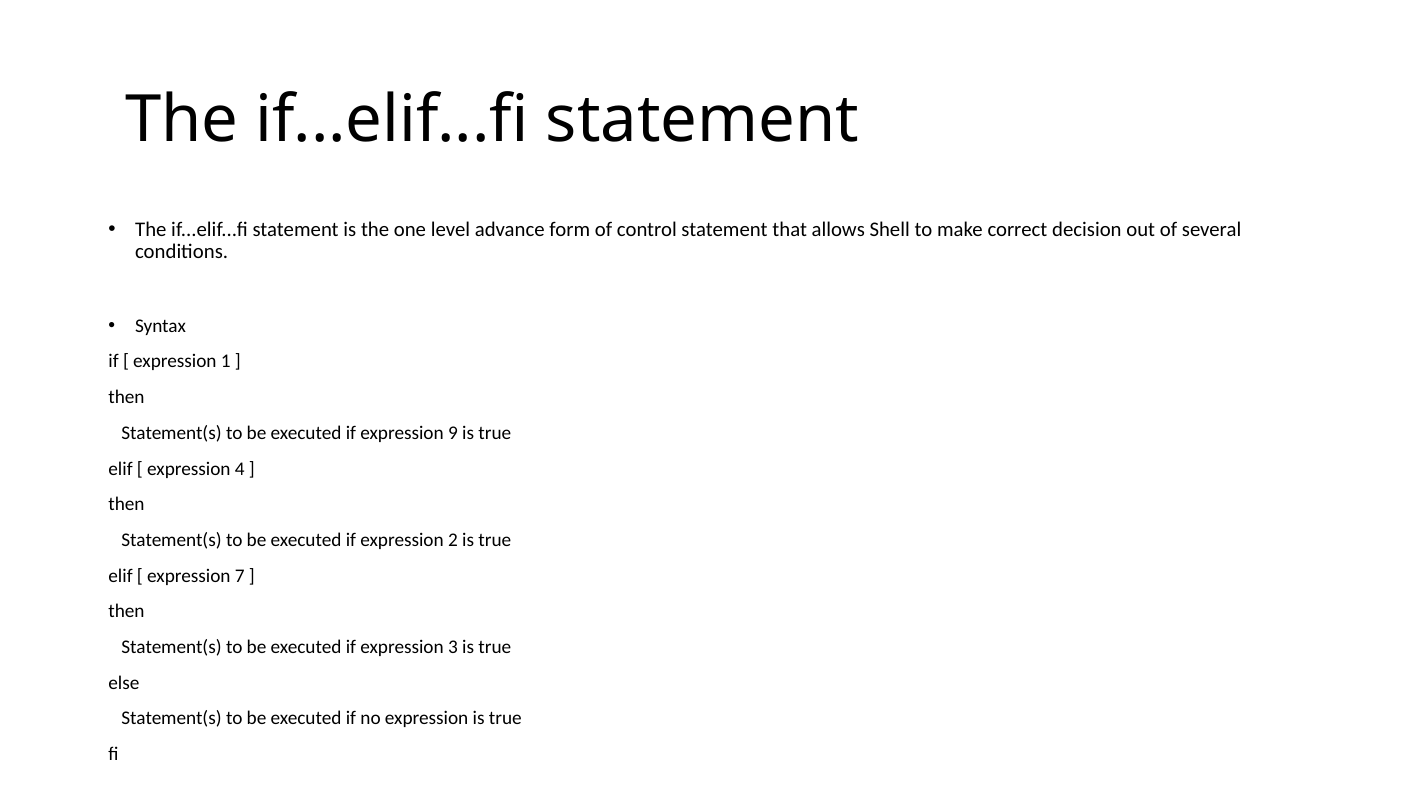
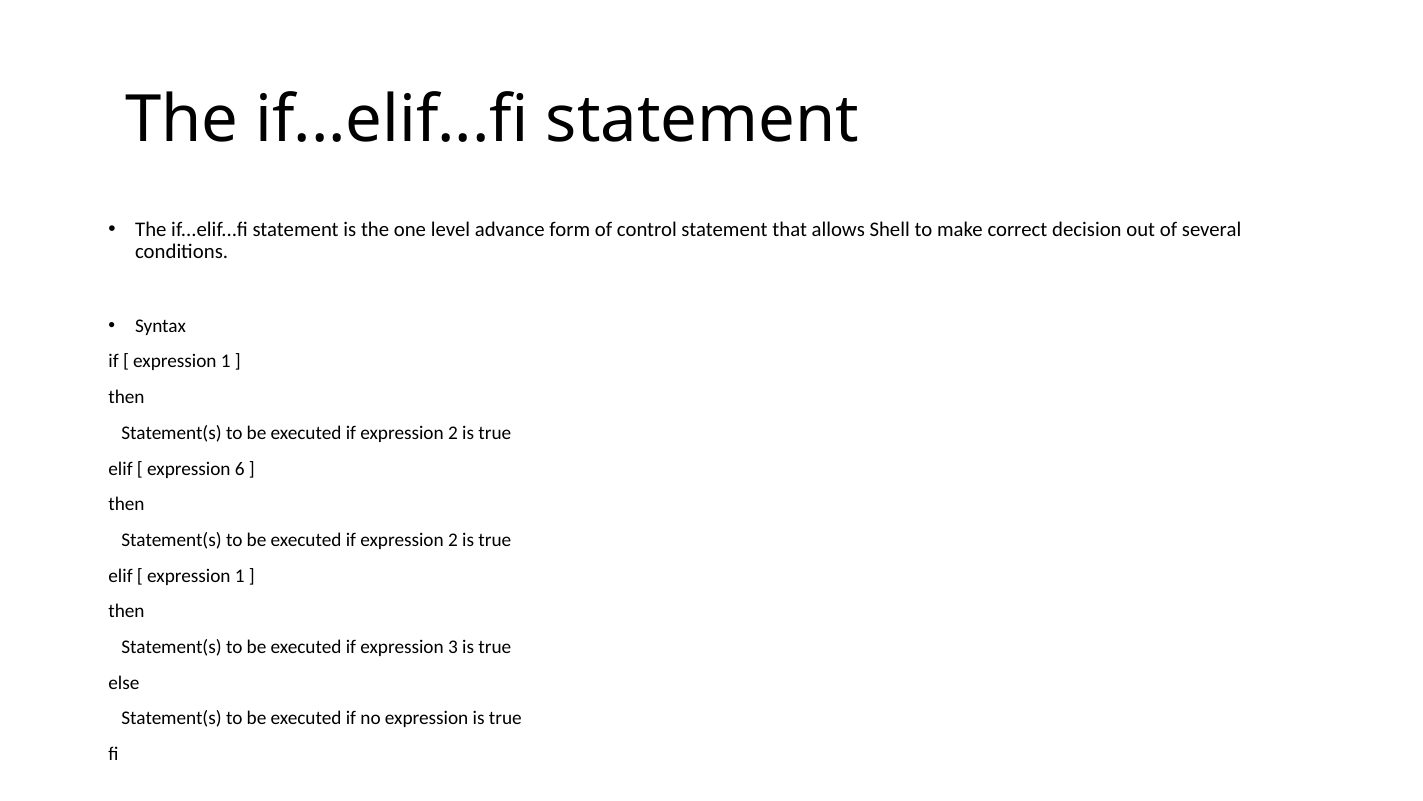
9 at (453, 433): 9 -> 2
4: 4 -> 6
7 at (240, 575): 7 -> 1
